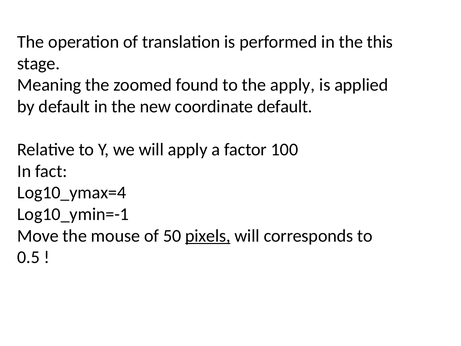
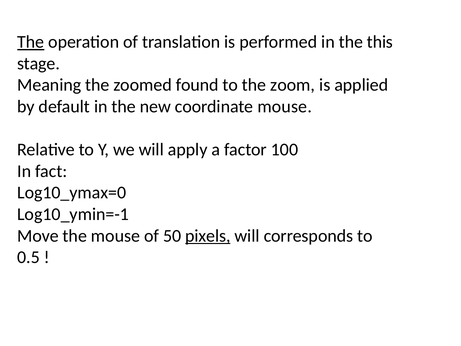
The at (31, 42) underline: none -> present
the apply: apply -> zoom
coordinate default: default -> mouse
Log10_ymax=4: Log10_ymax=4 -> Log10_ymax=0
